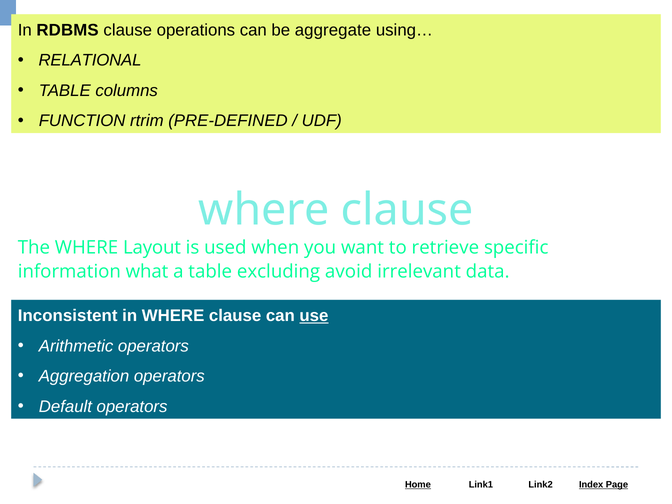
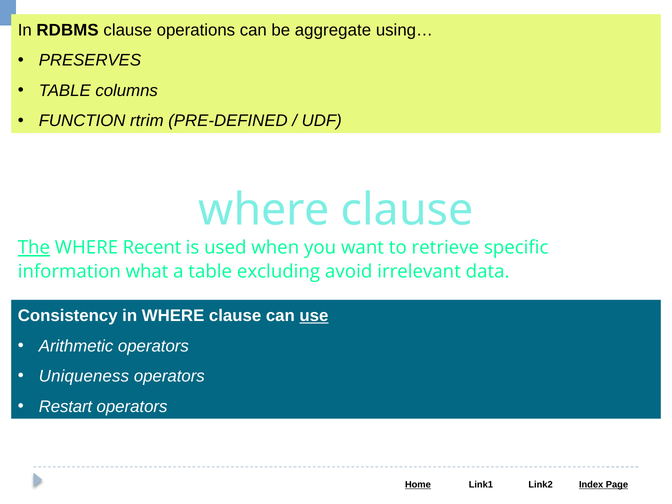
RELATIONAL: RELATIONAL -> PRESERVES
The underline: none -> present
Layout: Layout -> Recent
Inconsistent: Inconsistent -> Consistency
Aggregation: Aggregation -> Uniqueness
Default: Default -> Restart
